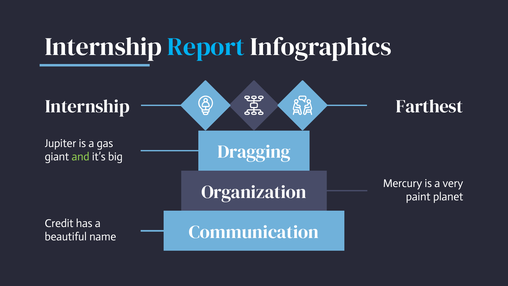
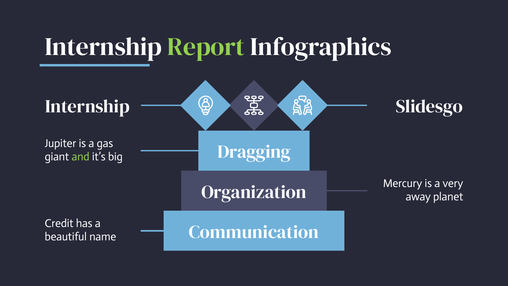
Report colour: light blue -> light green
Farthest: Farthest -> Slidesgo
paint: paint -> away
